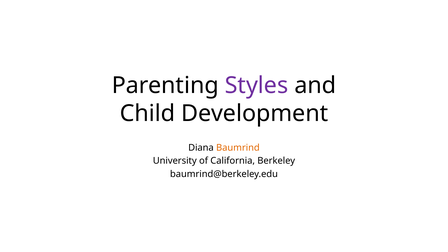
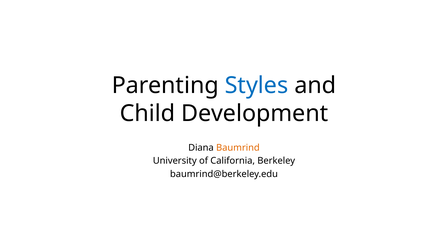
Styles colour: purple -> blue
